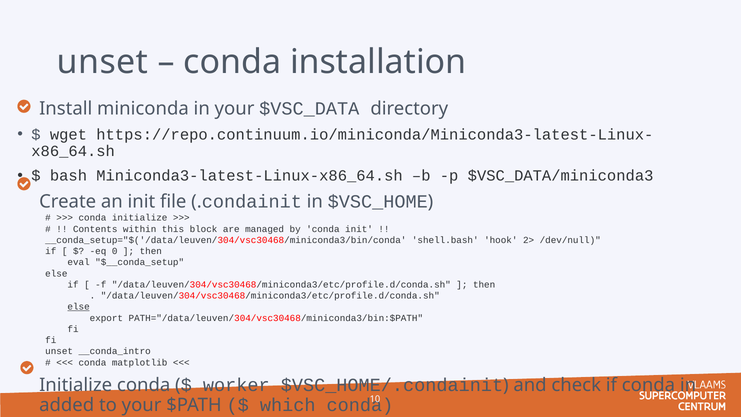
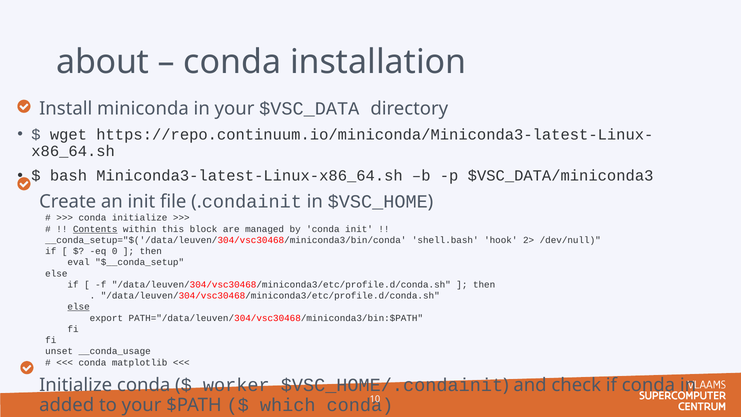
unset at (102, 62): unset -> about
Contents underline: none -> present
__conda_intro: __conda_intro -> __conda_usage
